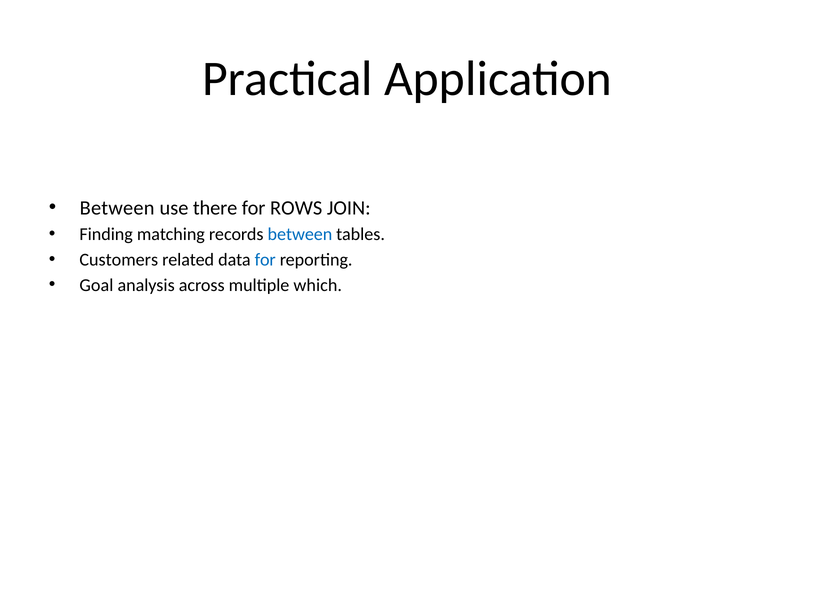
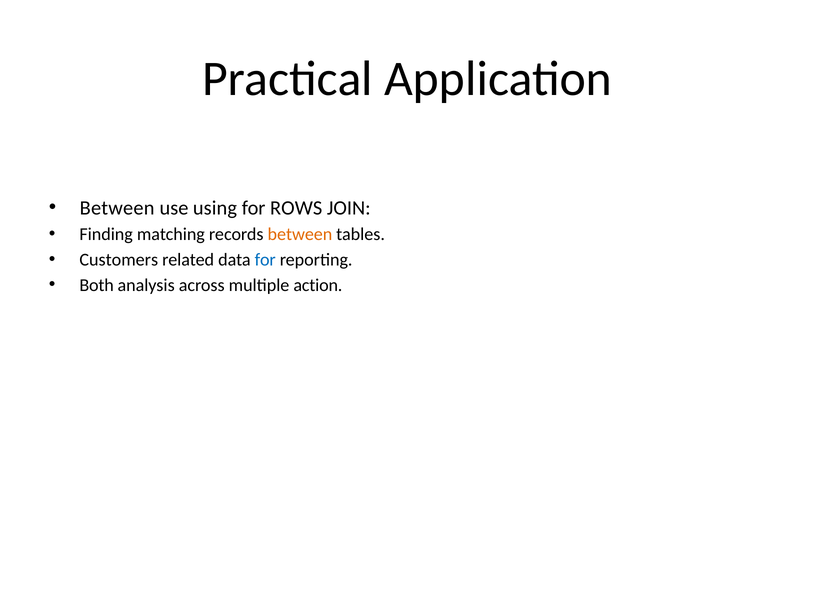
there: there -> using
between at (300, 234) colour: blue -> orange
Goal: Goal -> Both
which: which -> action
